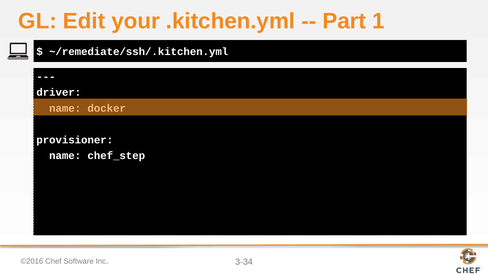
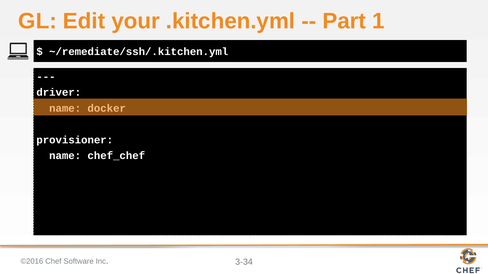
chef_step: chef_step -> chef_chef
